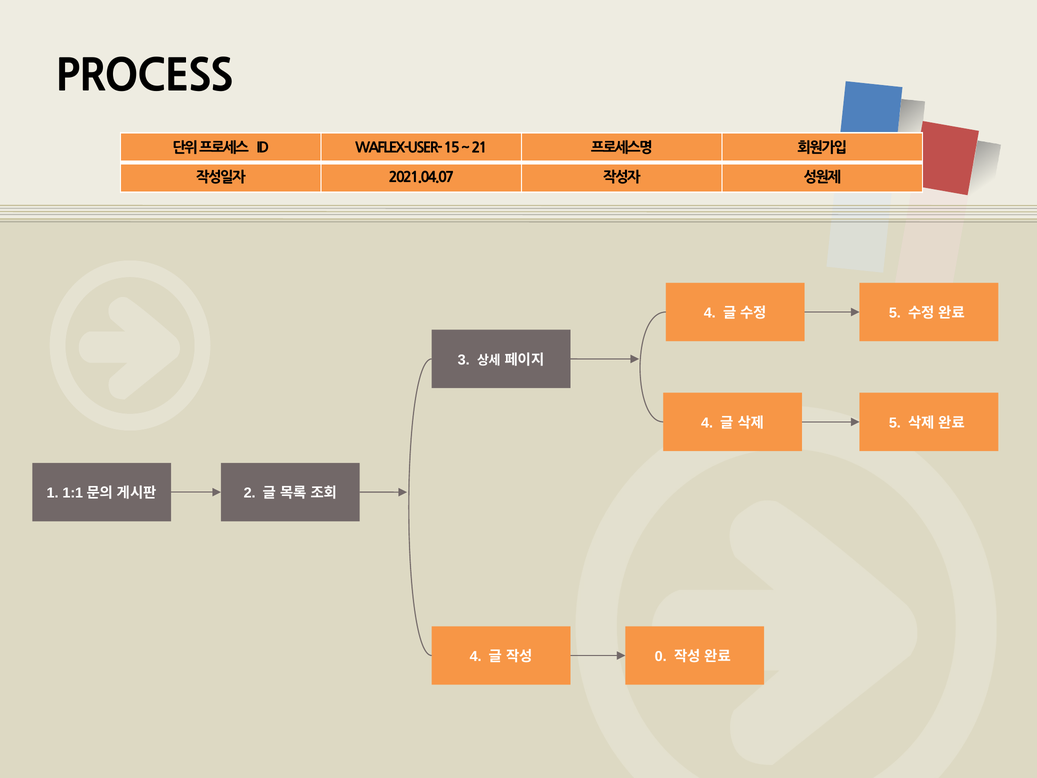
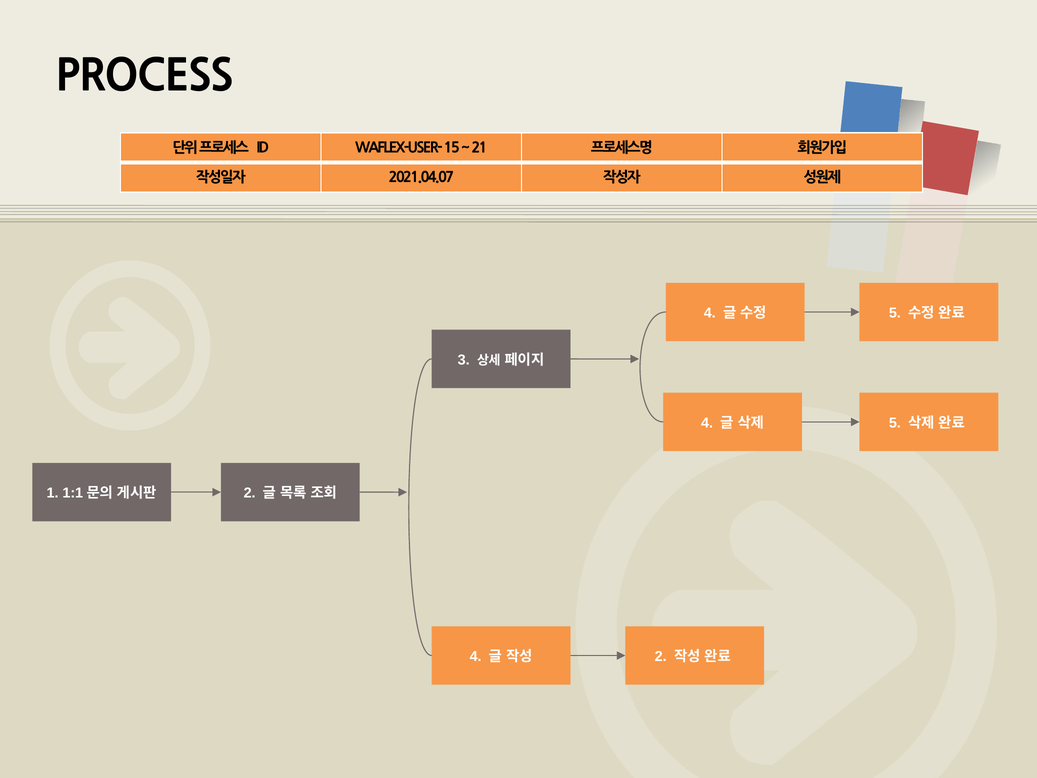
0 at (661, 656): 0 -> 2
